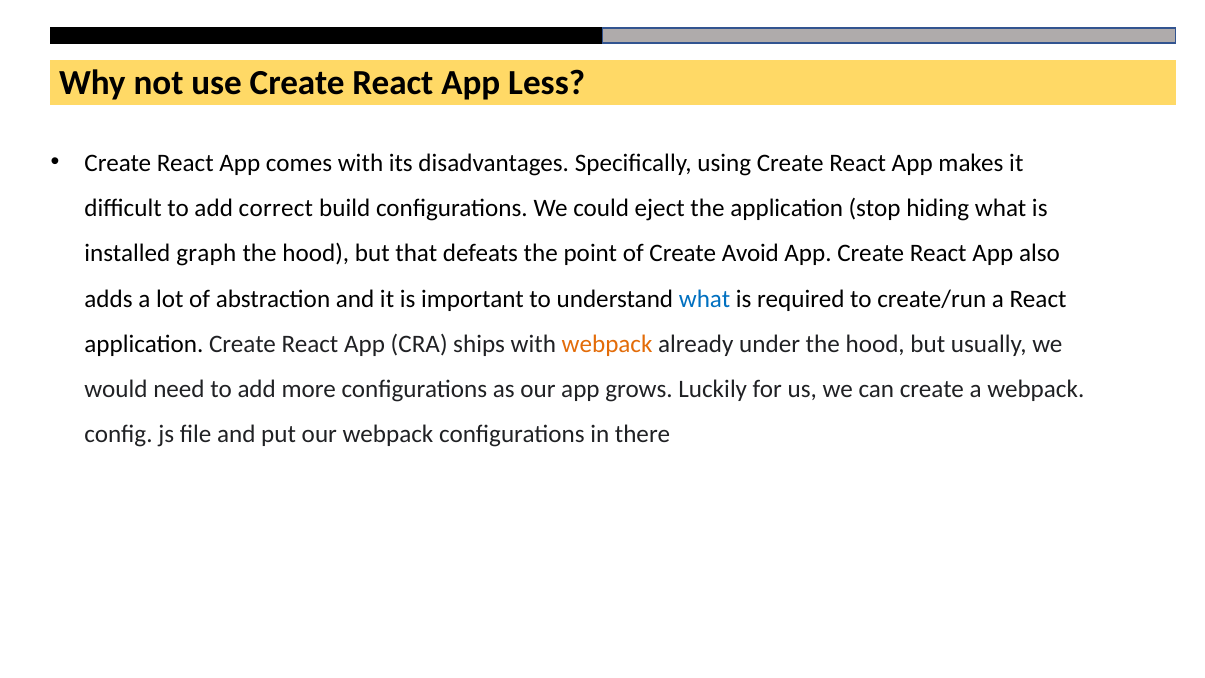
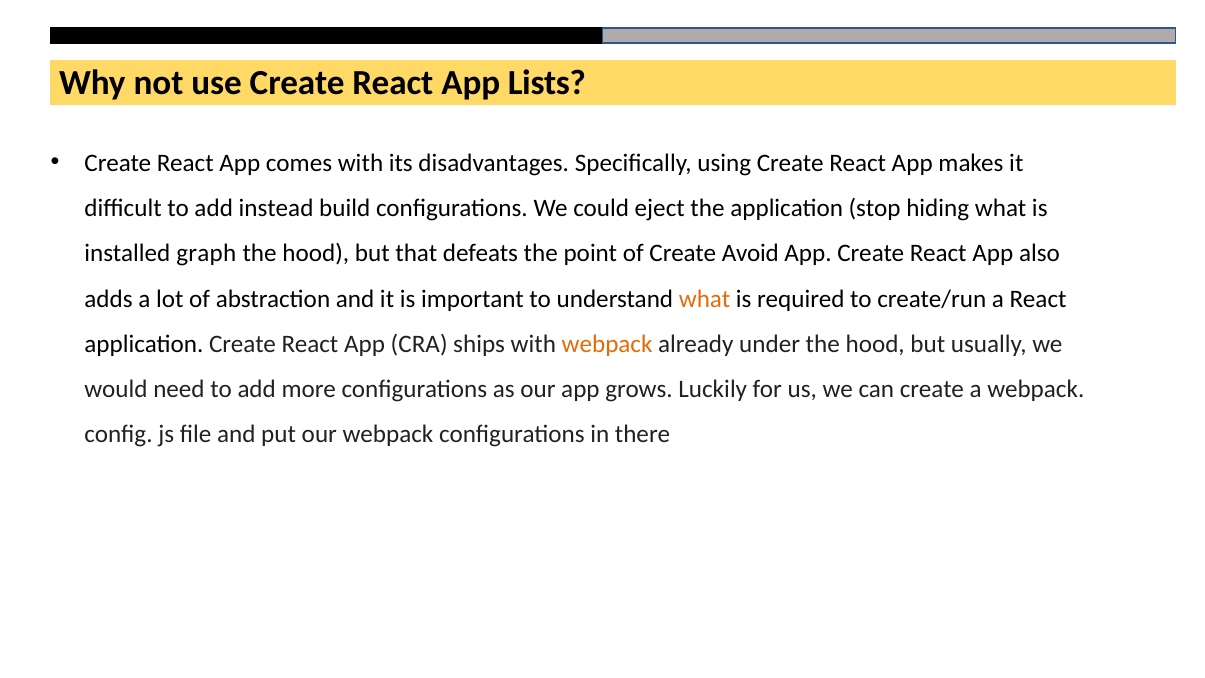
Less: Less -> Lists
correct: correct -> instead
what at (705, 299) colour: blue -> orange
